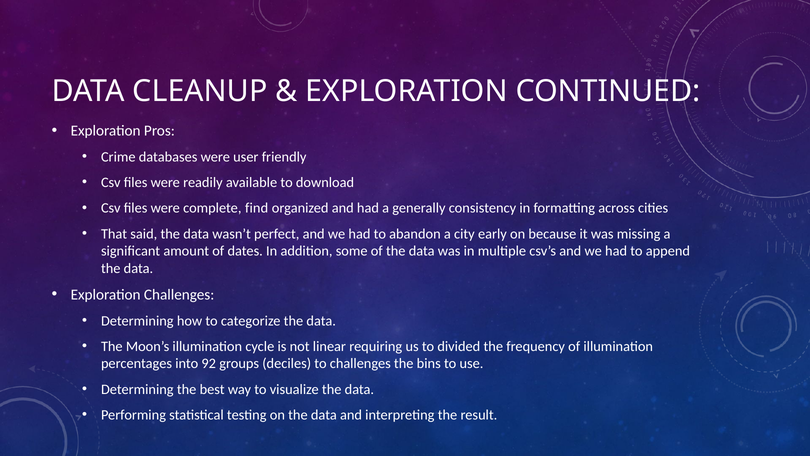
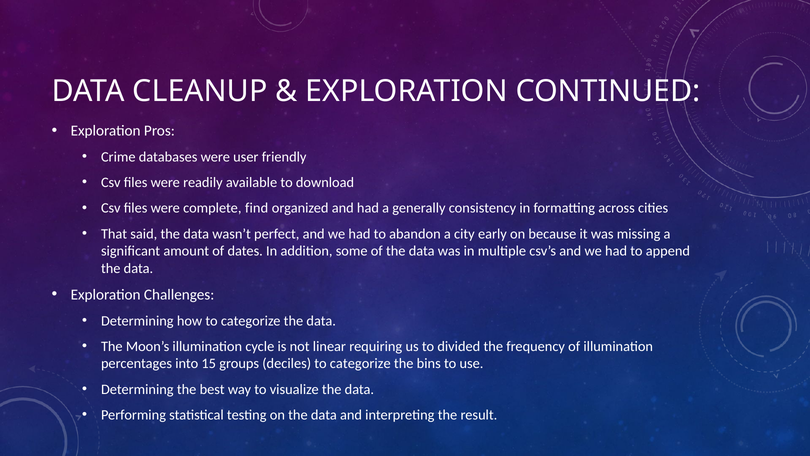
92: 92 -> 15
deciles to challenges: challenges -> categorize
